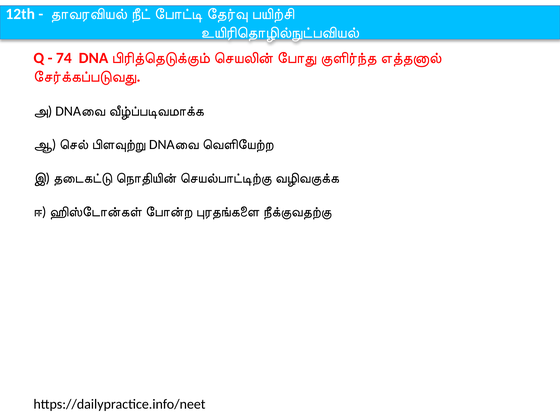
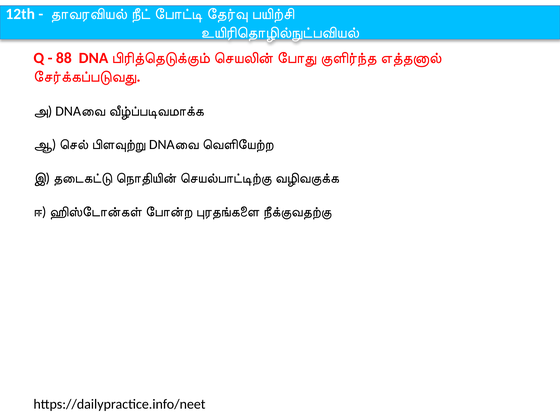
74: 74 -> 88
